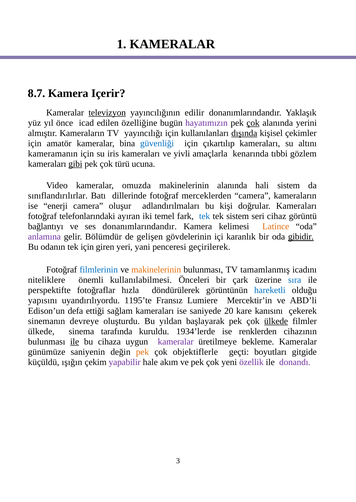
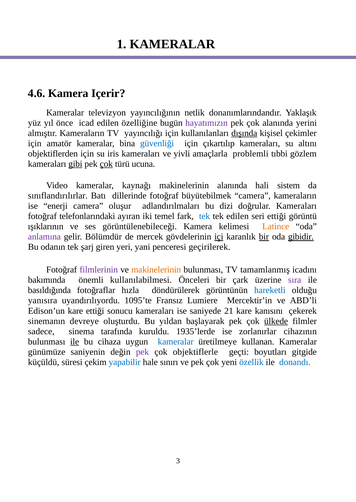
8.7: 8.7 -> 4.6
televizyon underline: present -> none
edilir: edilir -> netlik
çok at (253, 123) underline: present -> none
kameramanın: kameramanın -> objektiflerden
kenarında: kenarında -> problemli
çok at (106, 164) underline: none -> present
omuzda: omuzda -> kaynağı
merceklerden: merceklerden -> büyütebilmek
kişi: kişi -> dizi
tek sistem: sistem -> edilen
seri cihaz: cihaz -> ettiği
bağlantıyı: bağlantıyı -> ışıklarının
ses donanımlarındandır: donanımlarındandır -> görüntülenebileceği
gelişen: gelişen -> mercek
içi underline: none -> present
bir at (264, 237) underline: none -> present
tek için: için -> şarj
filmlerinin colour: blue -> purple
niteliklere: niteliklere -> bakımında
sıra colour: blue -> purple
perspektifte: perspektifte -> basıldığında
yapısını: yapısını -> yanısıra
1195’te: 1195’te -> 1095’te
Edison’un defa: defa -> kare
sağlam: sağlam -> sonucu
20: 20 -> 21
ülkede at (41, 331): ülkede -> sadece
1934’lerde: 1934’lerde -> 1935’lerde
renklerden: renklerden -> zorlanırlar
kameralar at (176, 342) colour: purple -> blue
bekleme: bekleme -> kullanan
pek at (142, 352) colour: orange -> purple
ışığın: ışığın -> süresi
yapabilir colour: purple -> blue
akım: akım -> sınırı
özellik colour: purple -> blue
donandı colour: purple -> blue
